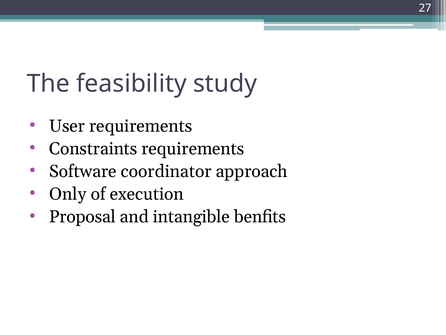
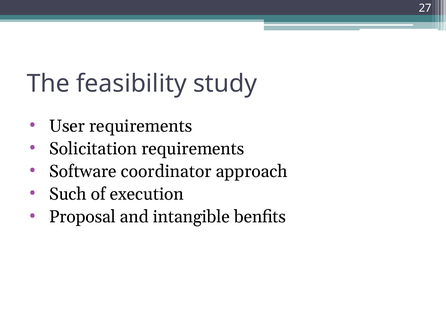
Constraints: Constraints -> Solicitation
Only: Only -> Such
